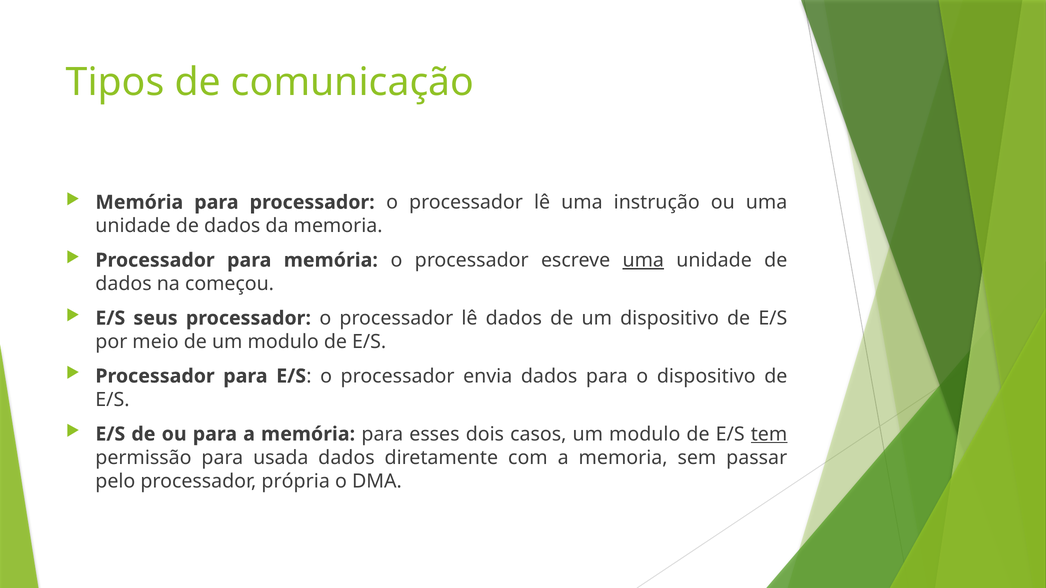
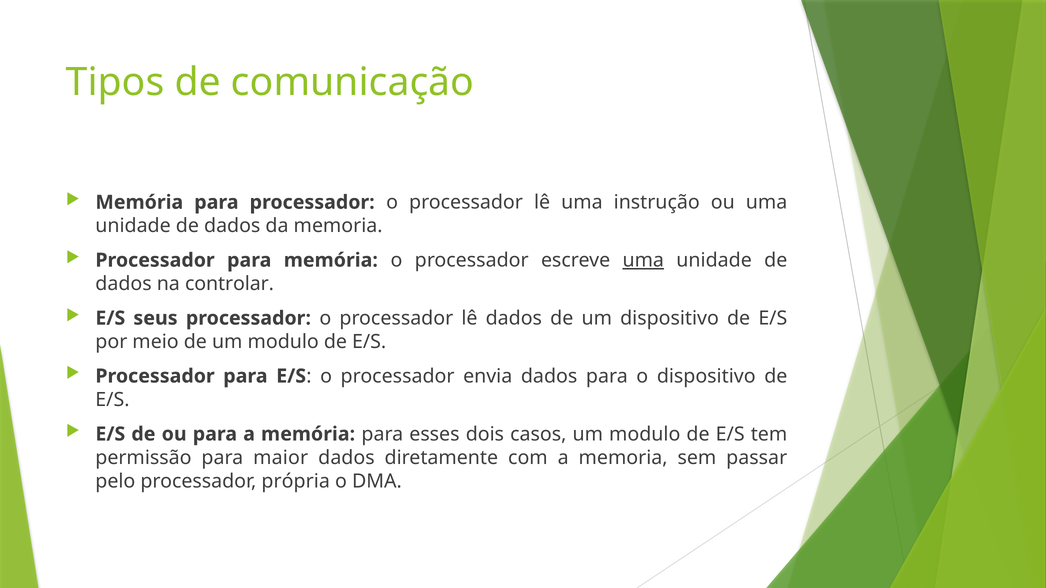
começou: começou -> controlar
tem underline: present -> none
usada: usada -> maior
